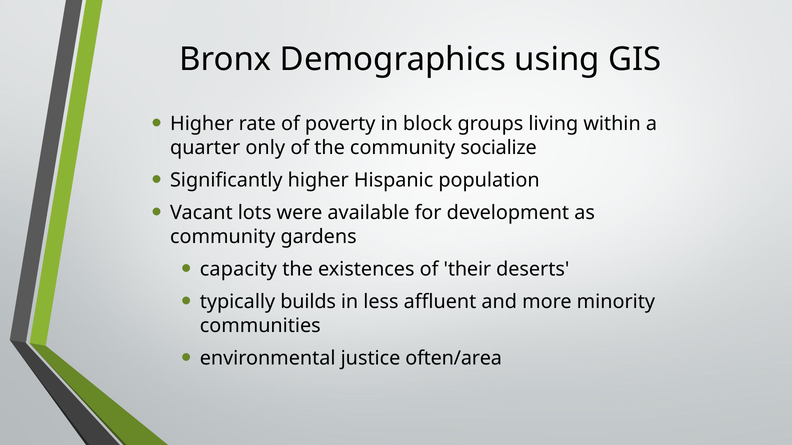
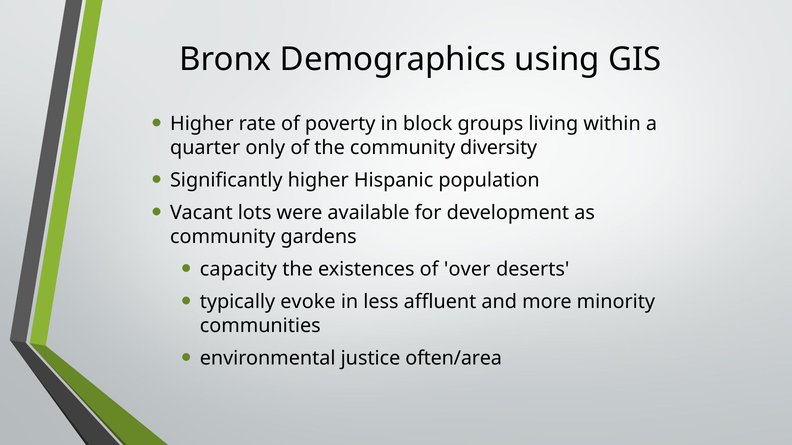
socialize: socialize -> diversity
their: their -> over
builds: builds -> evoke
